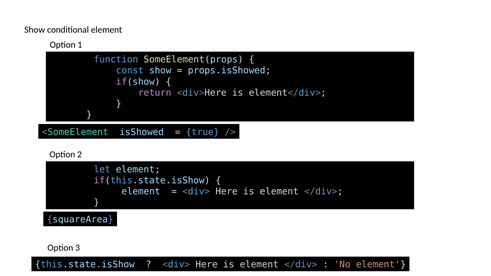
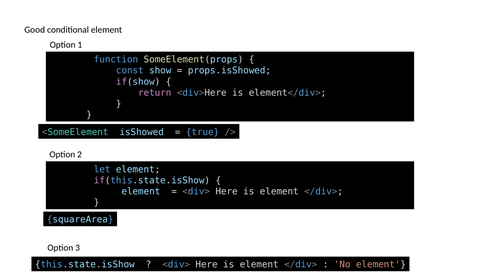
Show at (35, 30): Show -> Good
